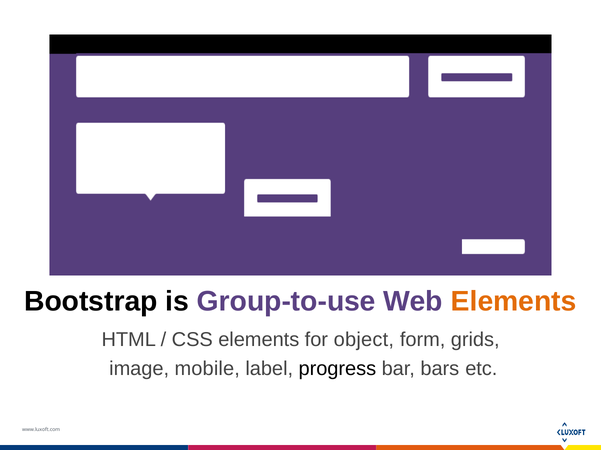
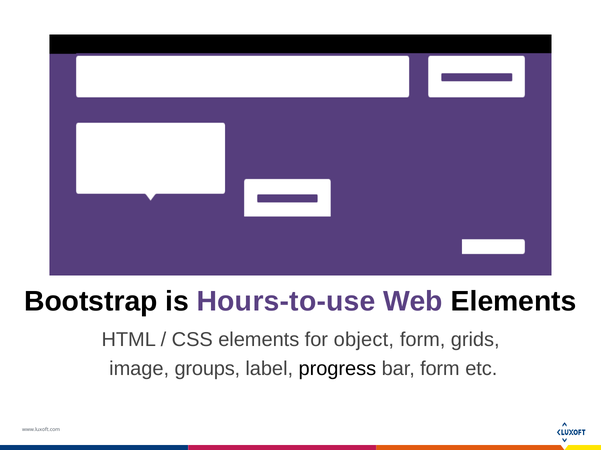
Group-to-use: Group-to-use -> Hours-to-use
Elements at (514, 302) colour: orange -> black
mobile: mobile -> groups
bar bars: bars -> form
